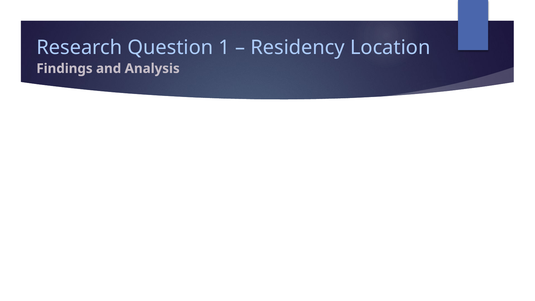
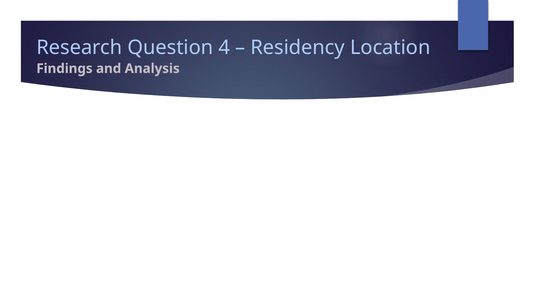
1: 1 -> 4
